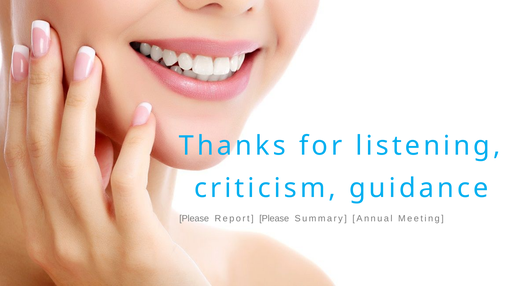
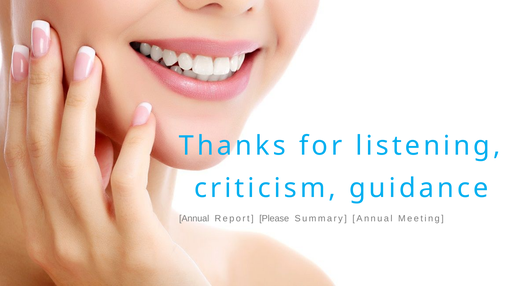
Please at (194, 218): Please -> Annual
